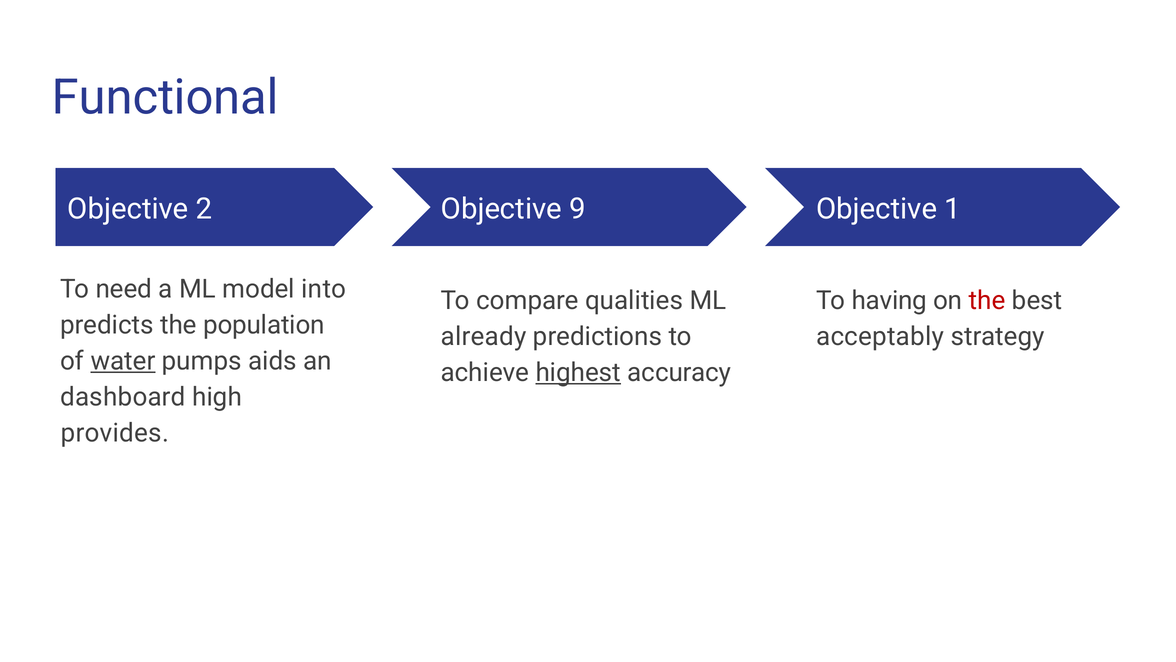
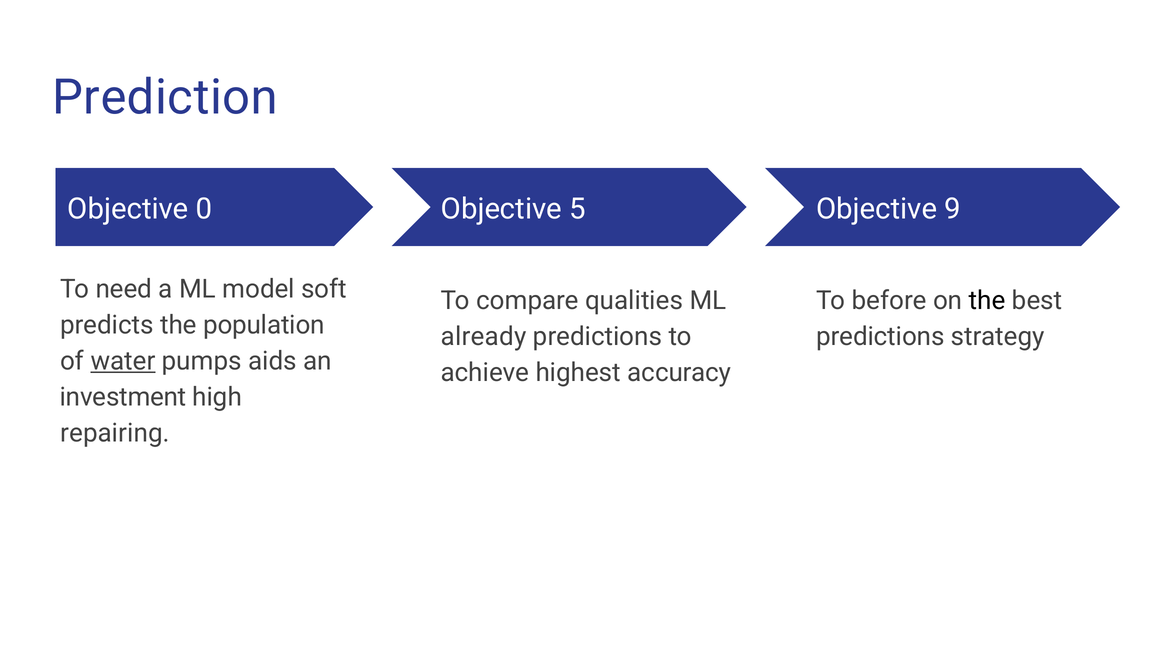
Functional: Functional -> Prediction
2: 2 -> 0
9: 9 -> 5
1: 1 -> 9
into: into -> soft
having: having -> before
the at (987, 300) colour: red -> black
acceptably at (880, 336): acceptably -> predictions
highest underline: present -> none
dashboard: dashboard -> investment
provides: provides -> repairing
